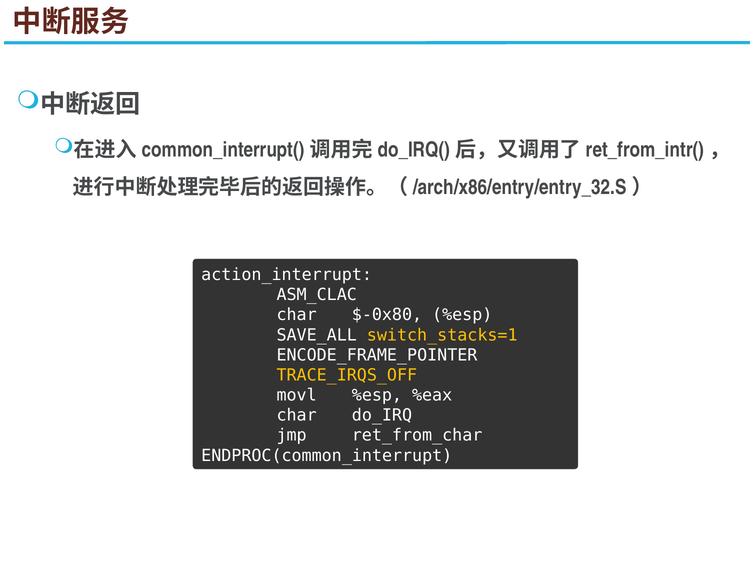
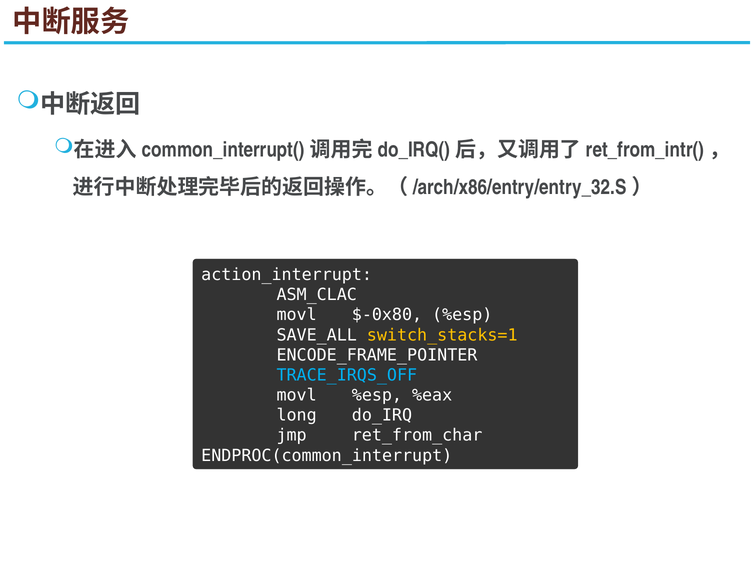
char at (297, 315): char -> movl
TRACE_IRQS_OFF colour: yellow -> light blue
char at (297, 415): char -> long
